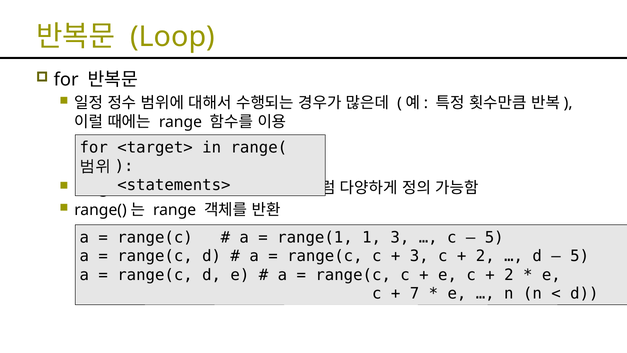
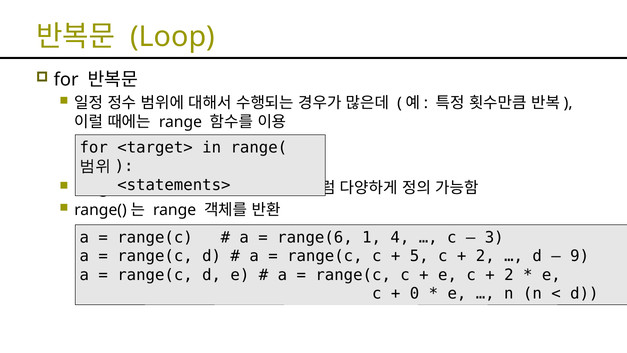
range(1: range(1 -> range(6
1 3: 3 -> 4
5 at (494, 237): 5 -> 3
3 at (419, 256): 3 -> 5
5 at (580, 256): 5 -> 9
7: 7 -> 0
